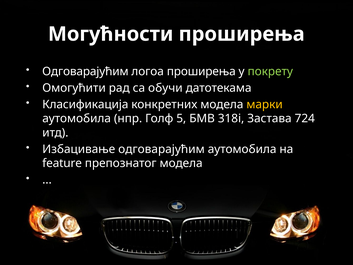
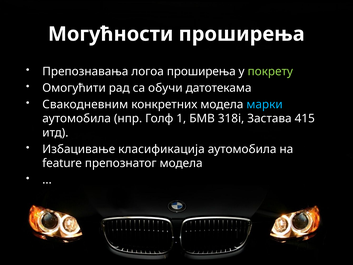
Одговарајућим at (85, 71): Одговарајућим -> Препознавања
Класификација: Класификација -> Свакодневним
марки colour: yellow -> light blue
5: 5 -> 1
724: 724 -> 415
Избацивање одговарајућим: одговарајућим -> класификација
